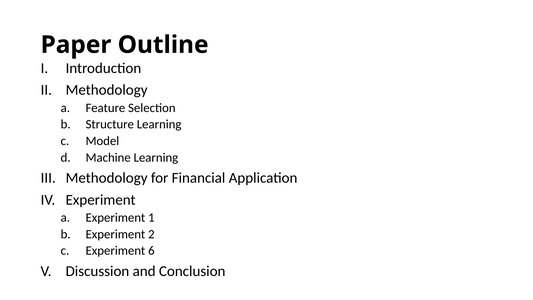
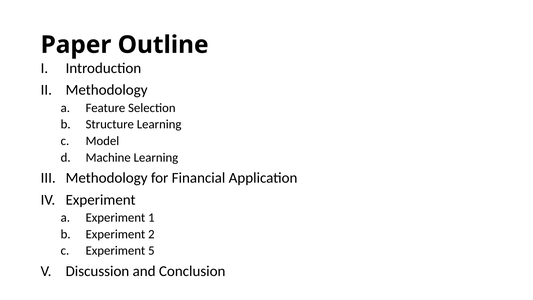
6: 6 -> 5
